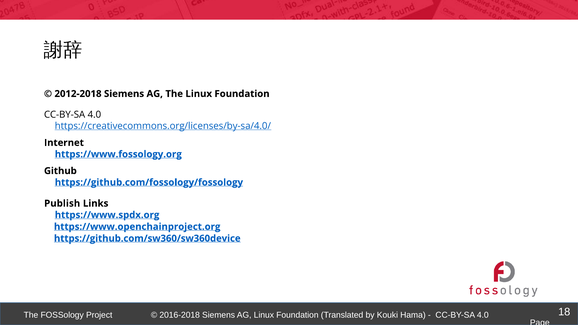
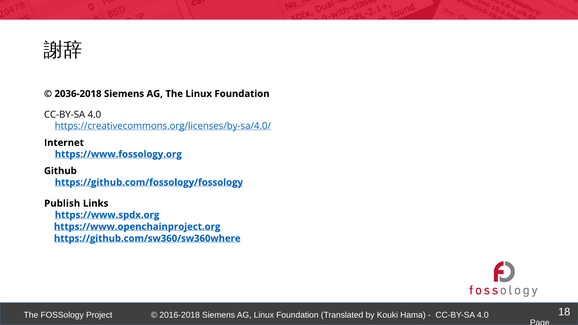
2012-2018: 2012-2018 -> 2036-2018
https://github.com/sw360/sw360device: https://github.com/sw360/sw360device -> https://github.com/sw360/sw360where
